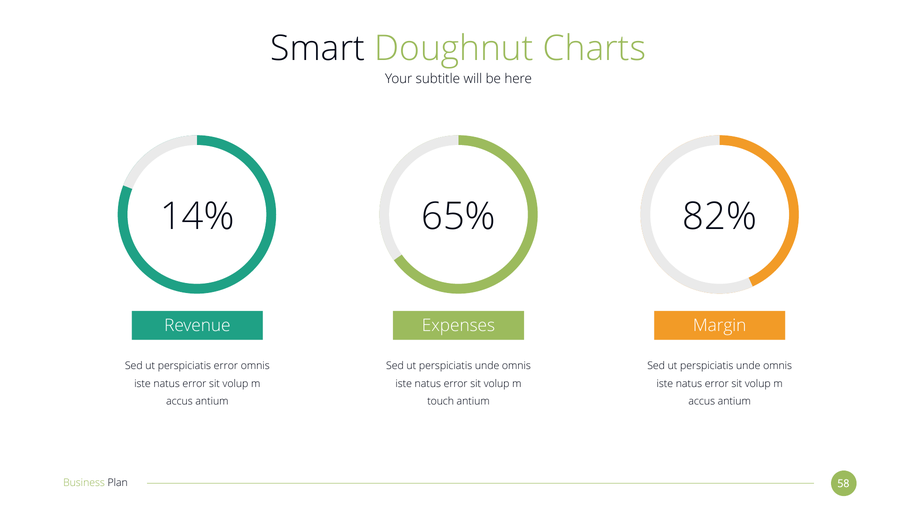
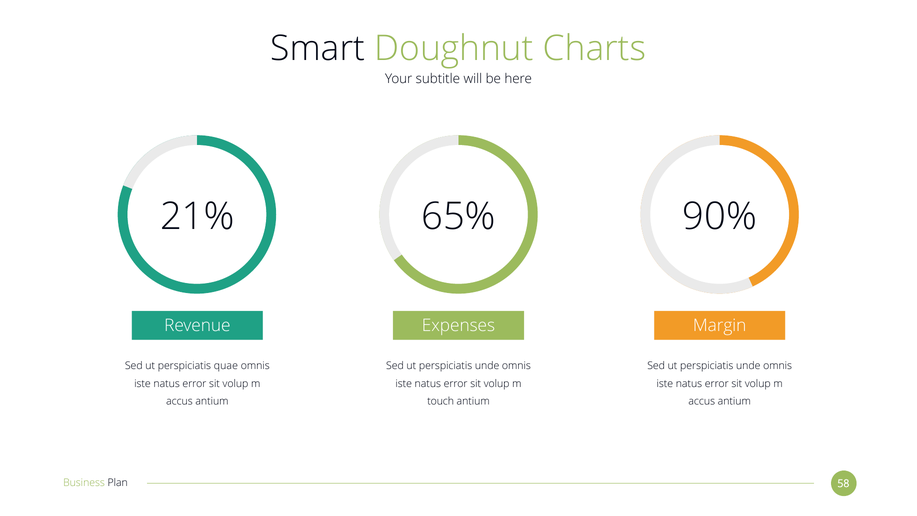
14%: 14% -> 21%
82%: 82% -> 90%
perspiciatis error: error -> quae
